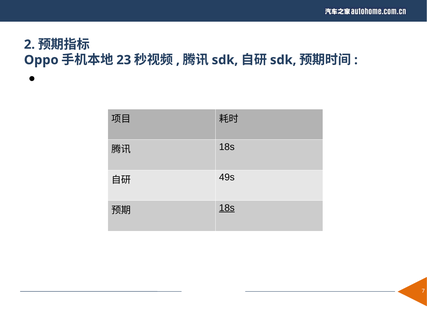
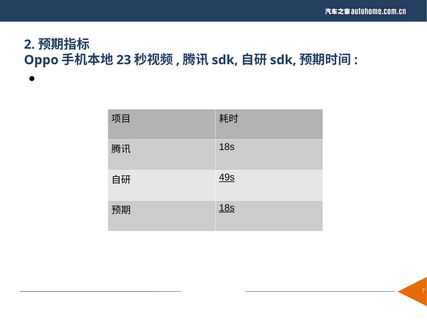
49s underline: none -> present
